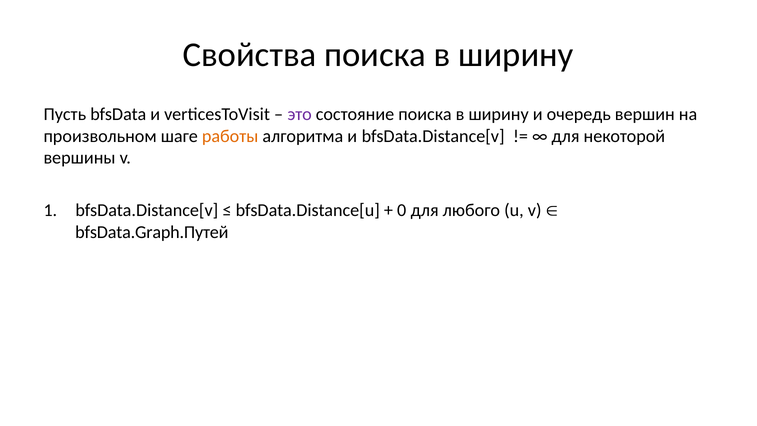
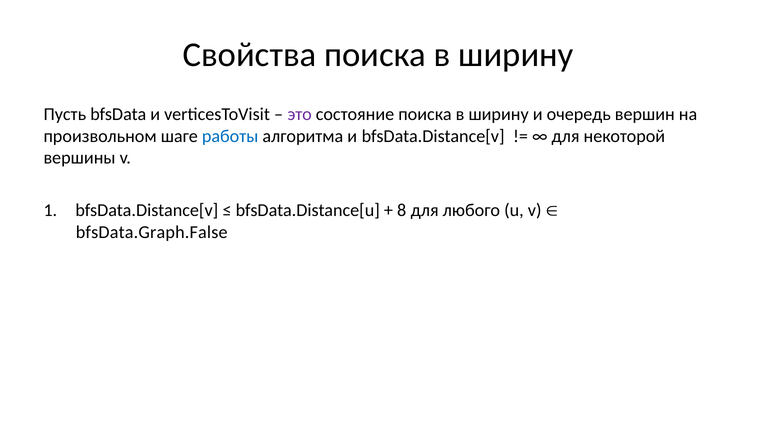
работы colour: orange -> blue
0: 0 -> 8
bfsData.Graph.Путей: bfsData.Graph.Путей -> bfsData.Graph.False
